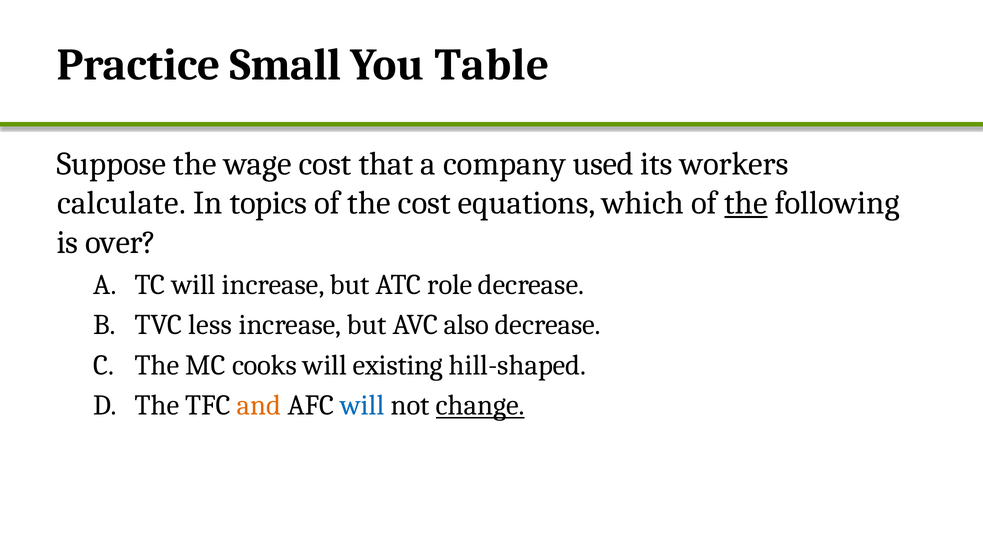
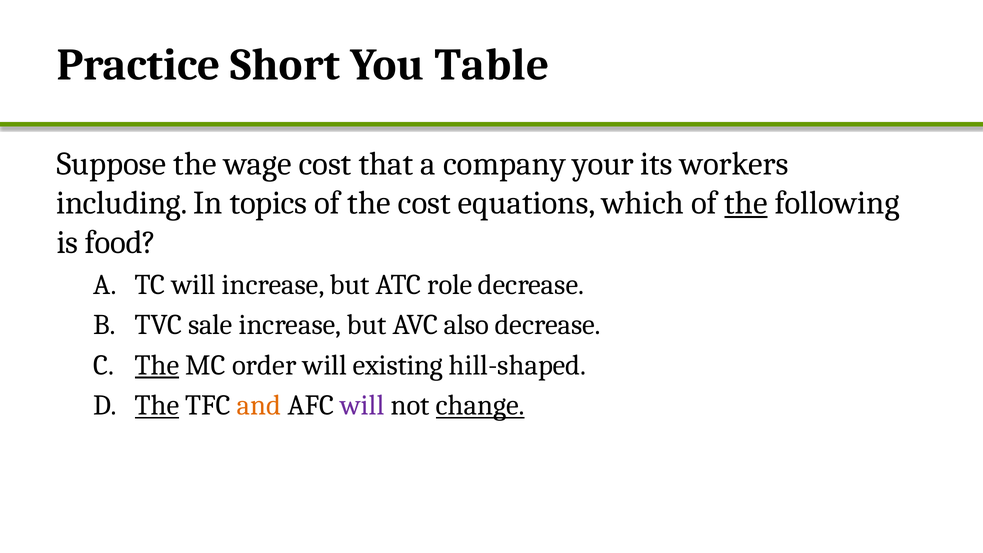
Small: Small -> Short
used: used -> your
calculate: calculate -> including
over: over -> food
less: less -> sale
The at (157, 365) underline: none -> present
cooks: cooks -> order
The at (157, 405) underline: none -> present
will at (362, 405) colour: blue -> purple
